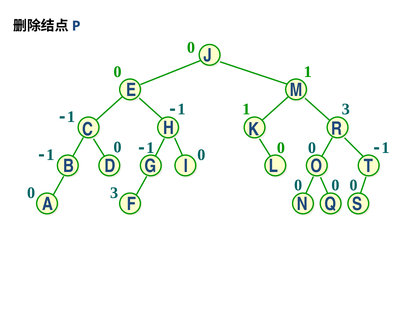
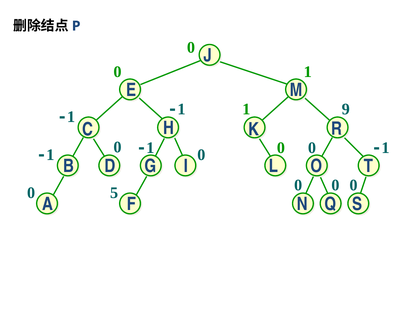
-1 3: 3 -> 9
0 3: 3 -> 5
